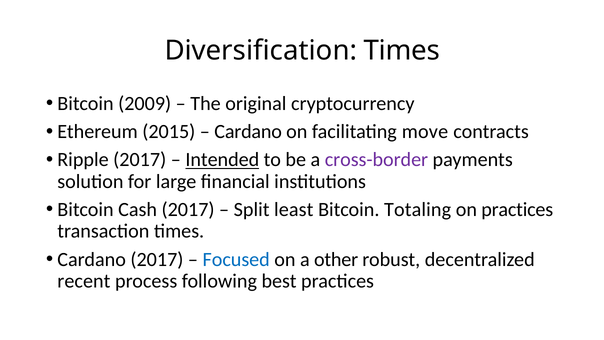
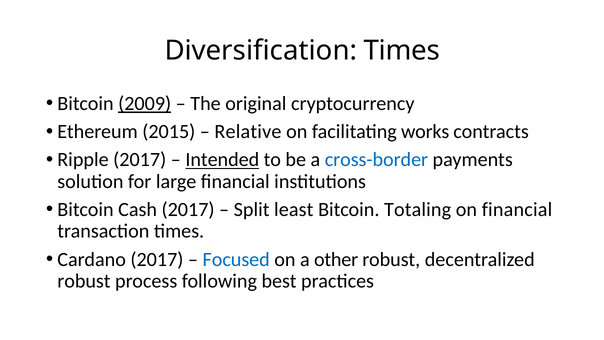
2009 underline: none -> present
Cardano at (248, 132): Cardano -> Relative
move: move -> works
cross-border colour: purple -> blue
on practices: practices -> financial
recent at (84, 281): recent -> robust
